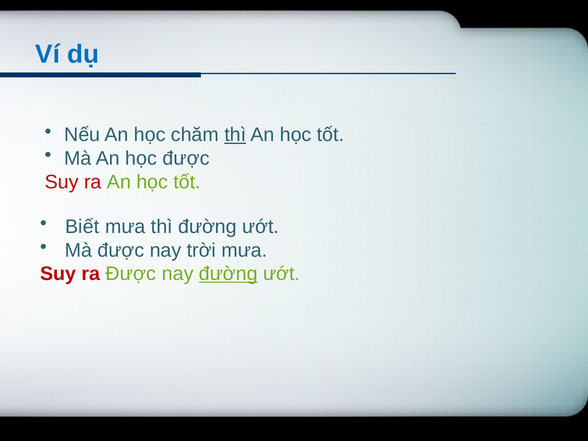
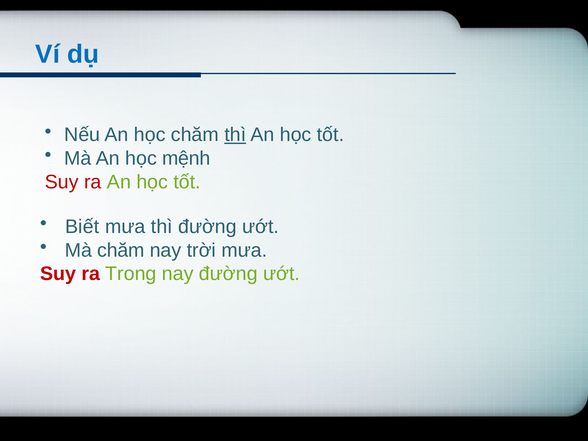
học được: được -> mệnh
Mà được: được -> chăm
ra Được: Được -> Trong
đường at (228, 274) underline: present -> none
